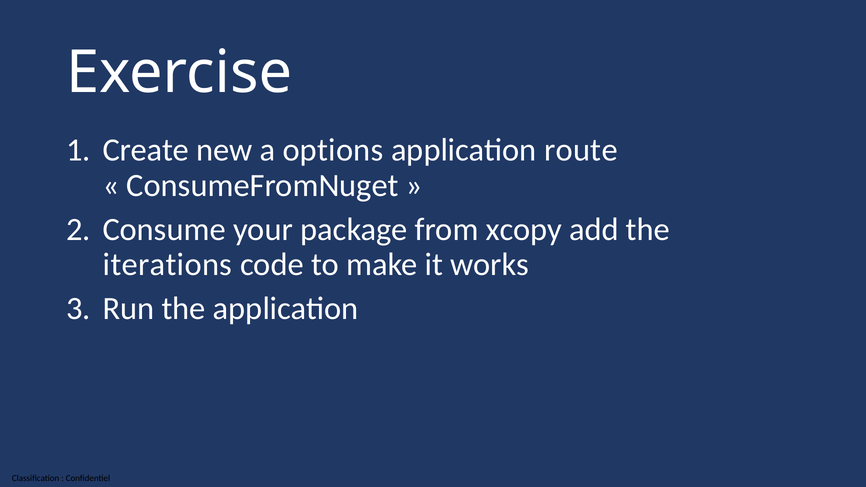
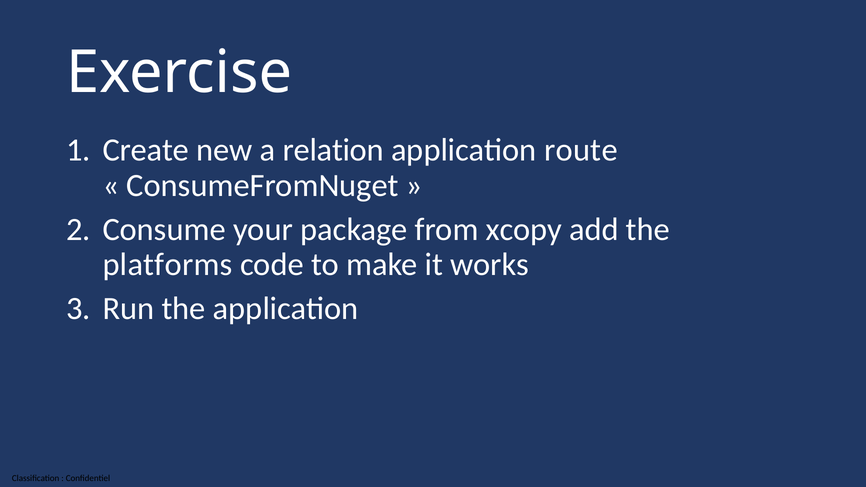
options: options -> relation
iterations: iterations -> platforms
